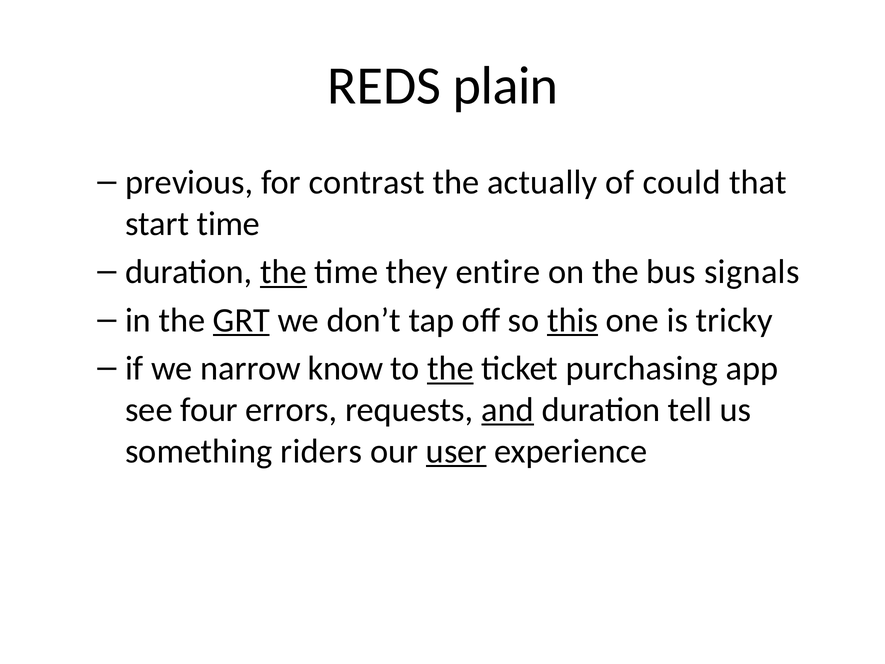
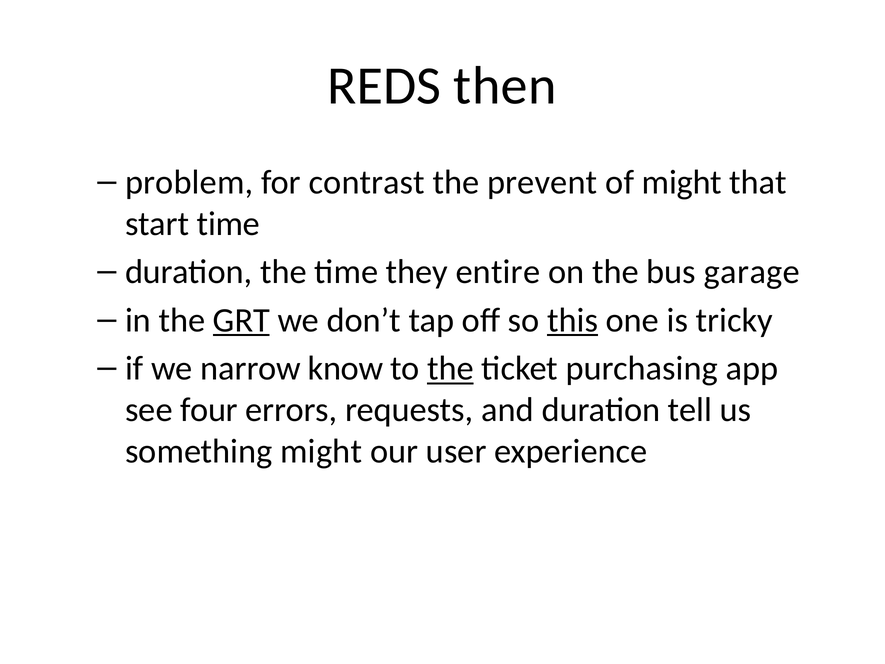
plain: plain -> then
previous: previous -> problem
actually: actually -> prevent
of could: could -> might
the at (283, 272) underline: present -> none
signals: signals -> garage
and underline: present -> none
something riders: riders -> might
user underline: present -> none
